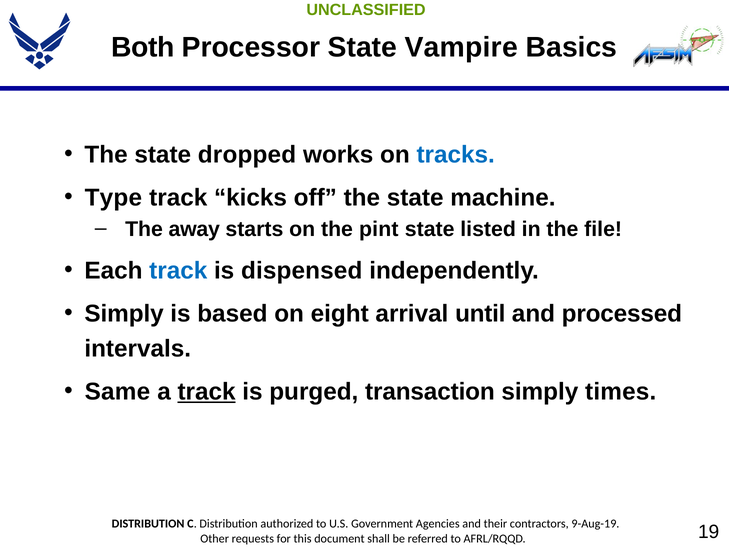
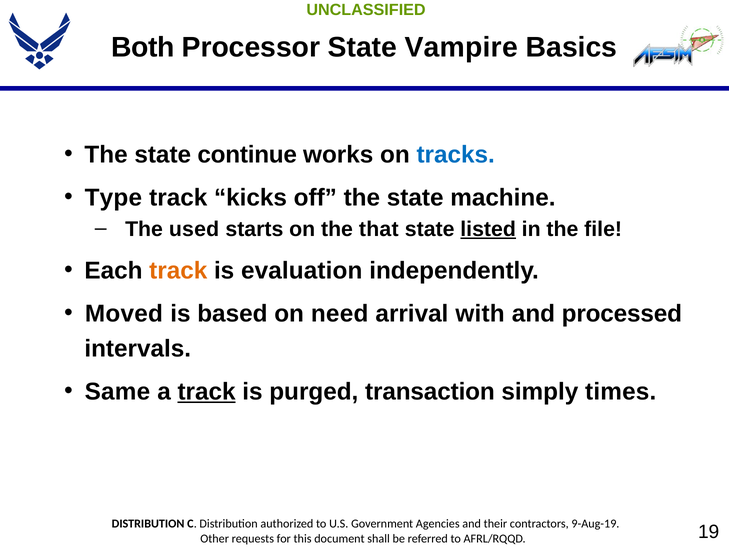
dropped: dropped -> continue
away: away -> used
pint: pint -> that
listed underline: none -> present
track at (178, 270) colour: blue -> orange
dispensed: dispensed -> evaluation
Simply at (124, 314): Simply -> Moved
eight: eight -> need
until: until -> with
